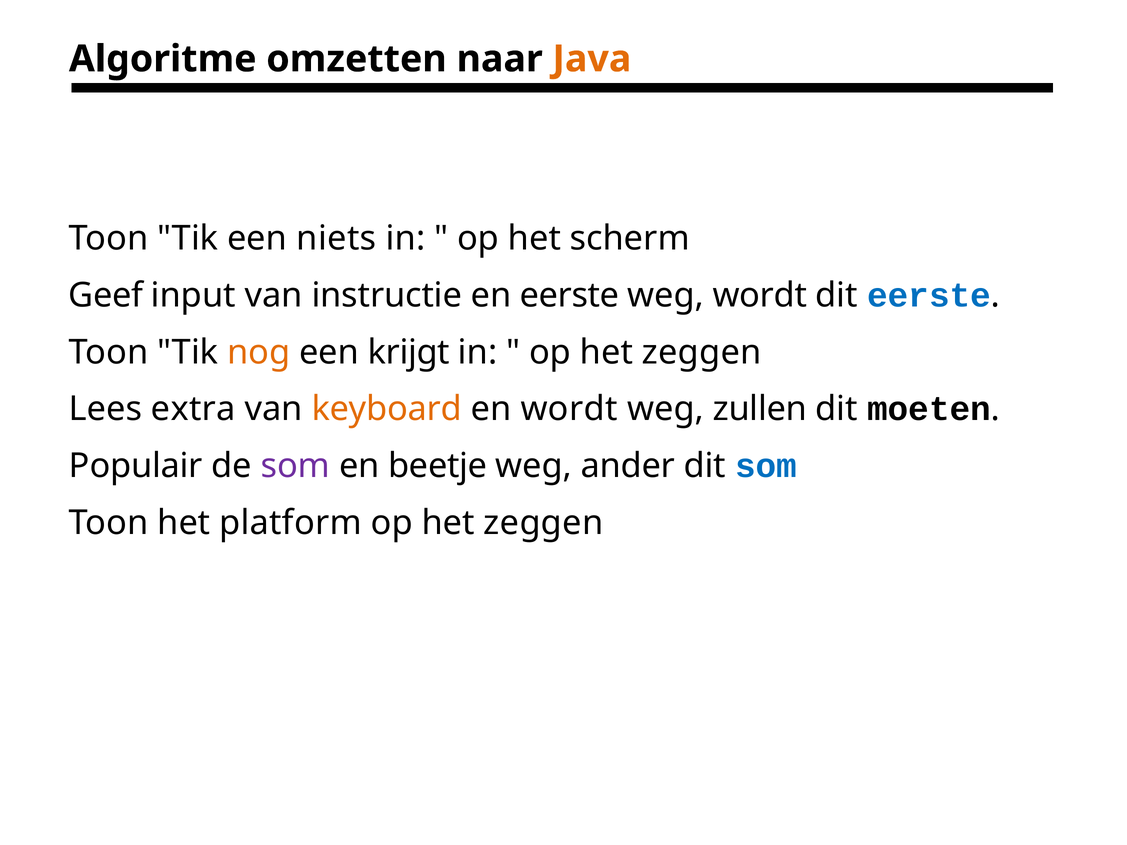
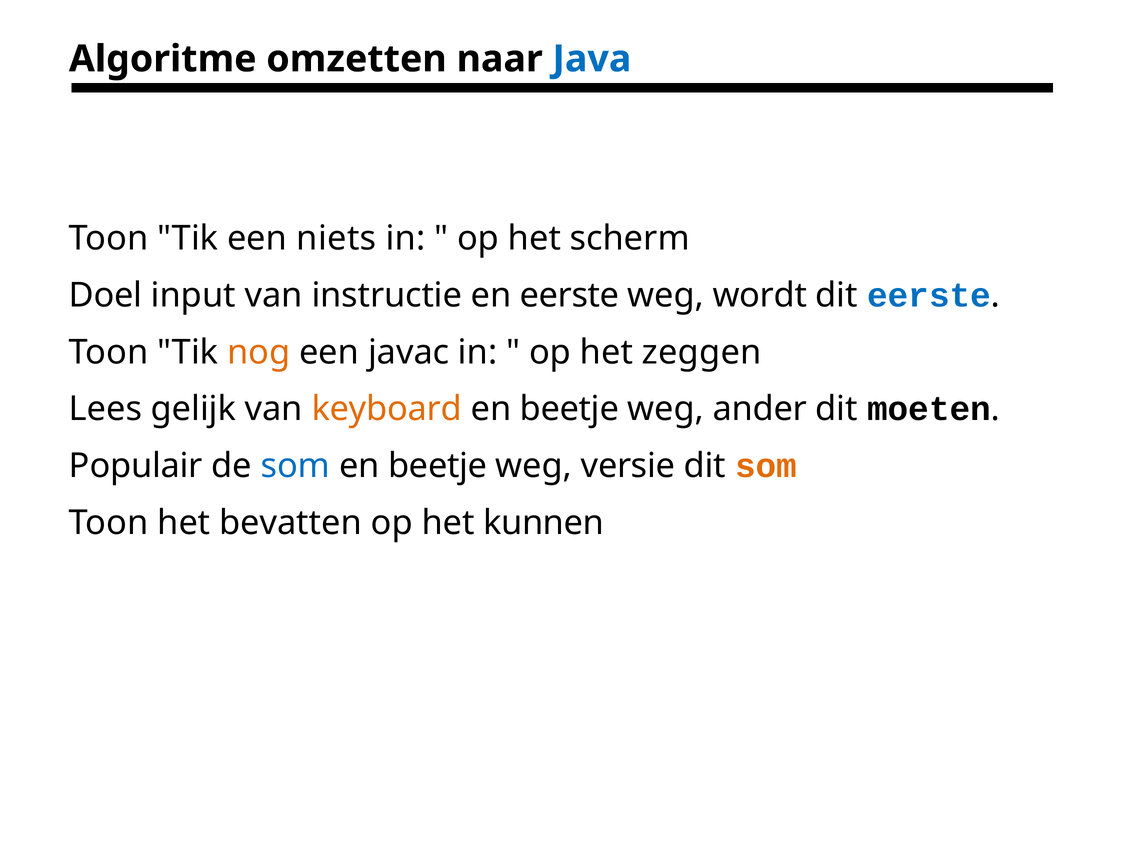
Java colour: orange -> blue
Geef: Geef -> Doel
krijgt: krijgt -> javac
extra: extra -> gelijk
wordt at (569, 409): wordt -> beetje
zullen: zullen -> ander
som at (295, 466) colour: purple -> blue
ander: ander -> versie
som at (766, 466) colour: blue -> orange
platform: platform -> bevatten
zeggen at (543, 523): zeggen -> kunnen
